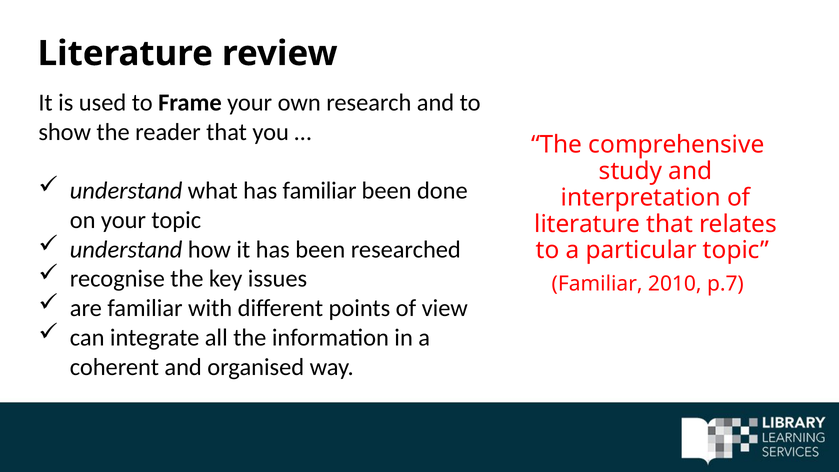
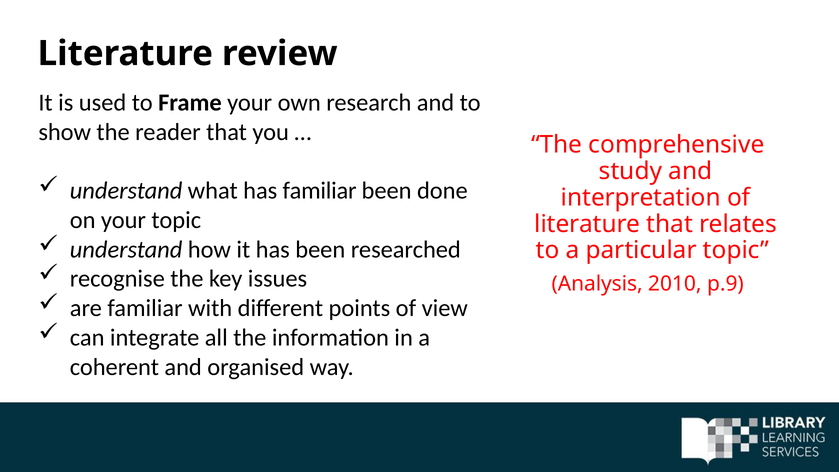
Familiar at (597, 284): Familiar -> Analysis
p.7: p.7 -> p.9
